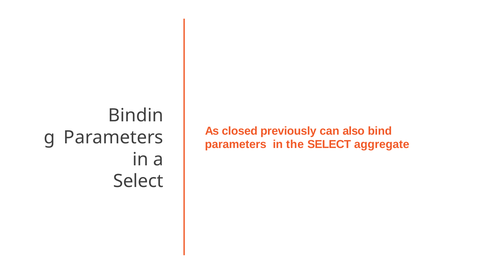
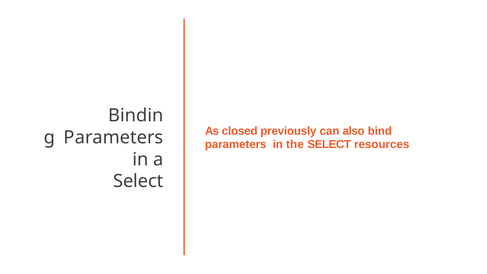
aggregate: aggregate -> resources
